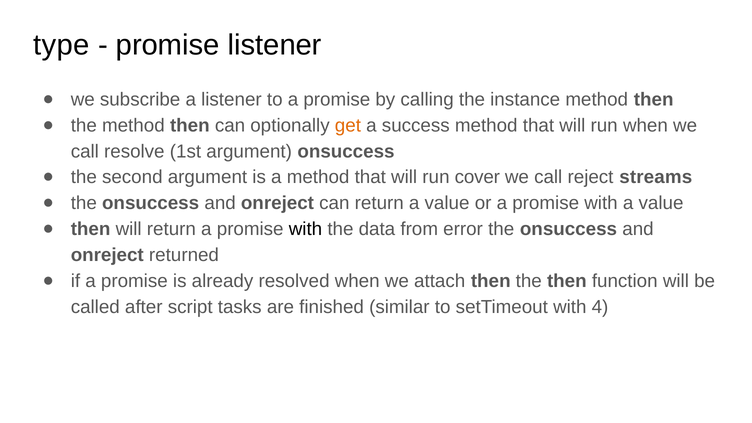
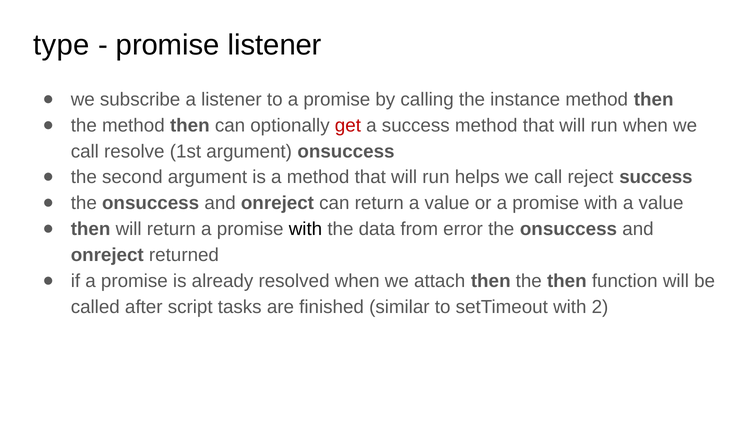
get colour: orange -> red
cover: cover -> helps
reject streams: streams -> success
4: 4 -> 2
